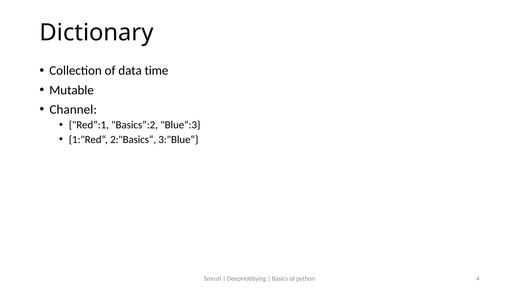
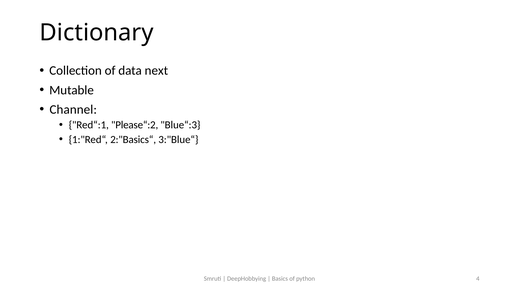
time: time -> next
Basics“:2: Basics“:2 -> Please“:2
